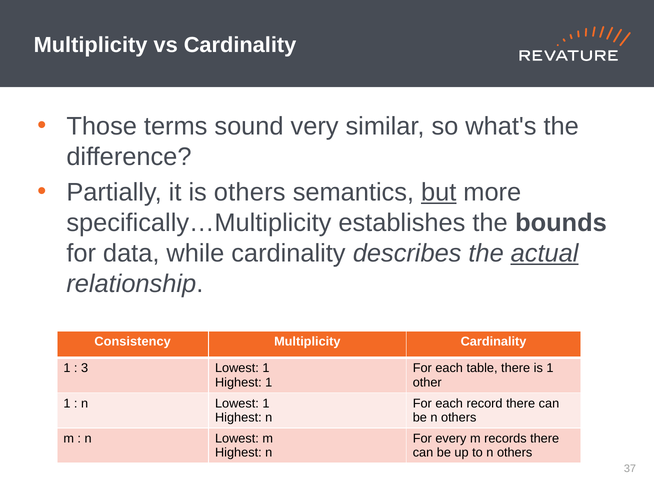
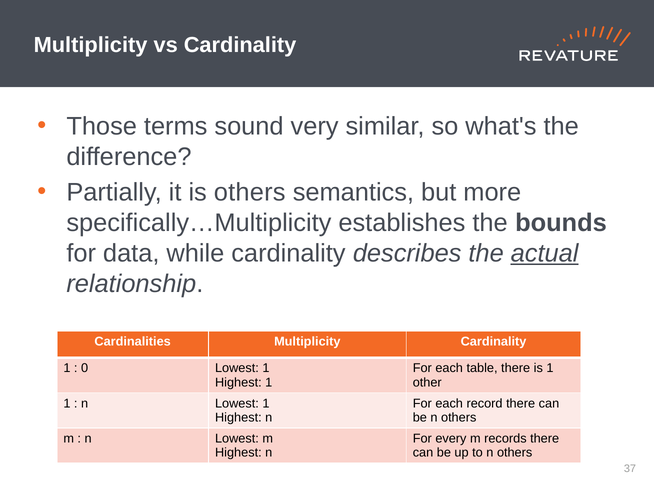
but underline: present -> none
Consistency: Consistency -> Cardinalities
3: 3 -> 0
